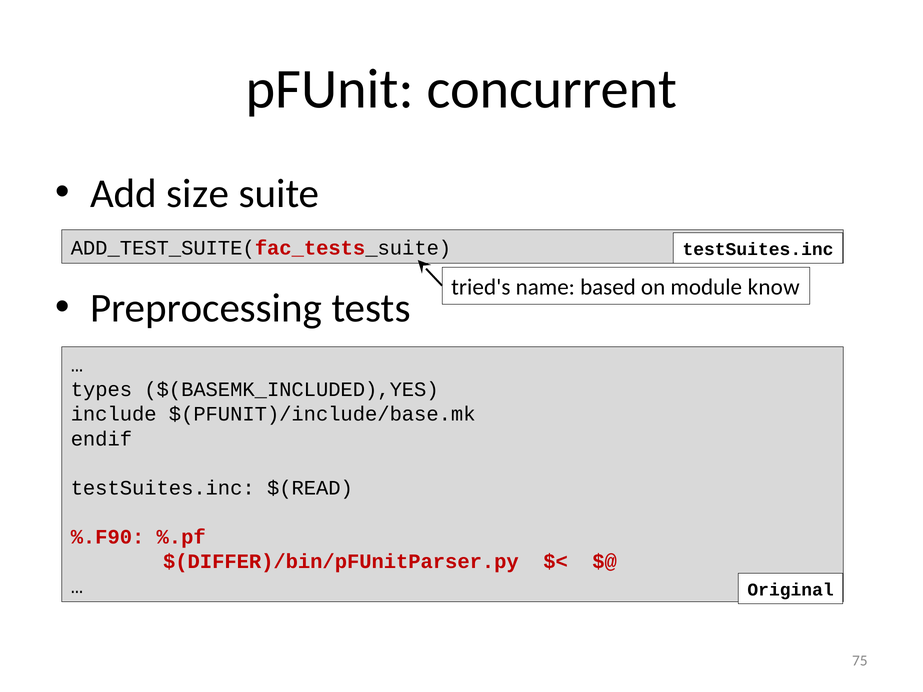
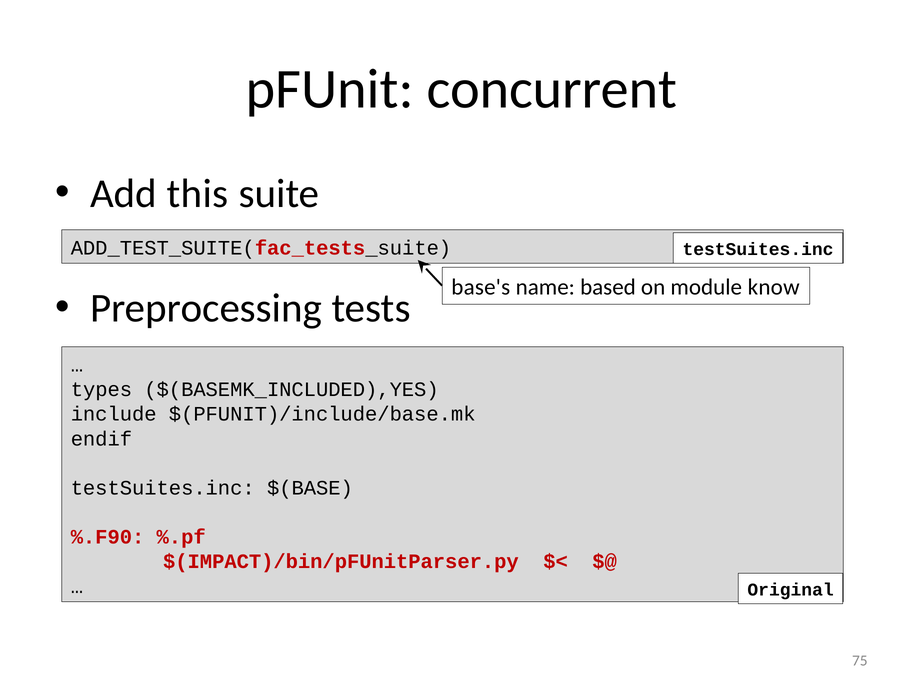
size: size -> this
tried's: tried's -> base's
$(READ: $(READ -> $(BASE
$(DIFFER)/bin/pFUnitParser.py: $(DIFFER)/bin/pFUnitParser.py -> $(IMPACT)/bin/pFUnitParser.py
